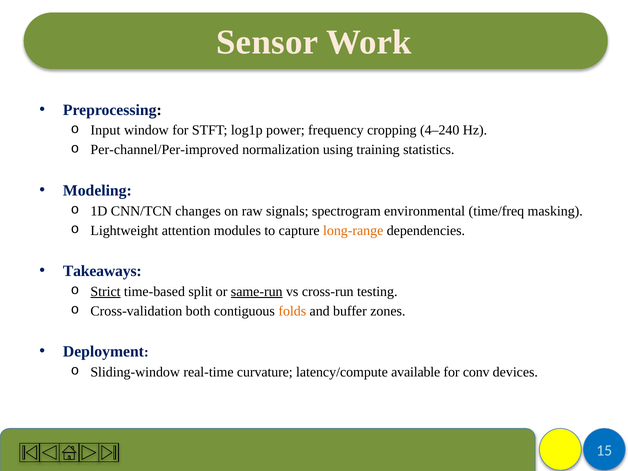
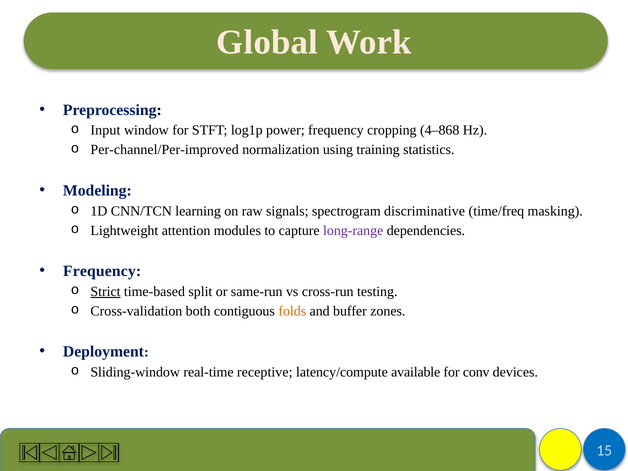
Sensor: Sensor -> Global
4–240: 4–240 -> 4–868
changes: changes -> learning
environmental: environmental -> discriminative
long-range colour: orange -> purple
Takeaways at (102, 271): Takeaways -> Frequency
same-run underline: present -> none
curvature: curvature -> receptive
